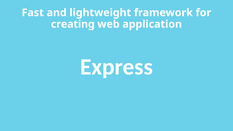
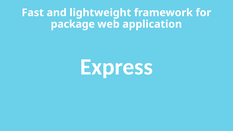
creating: creating -> package
